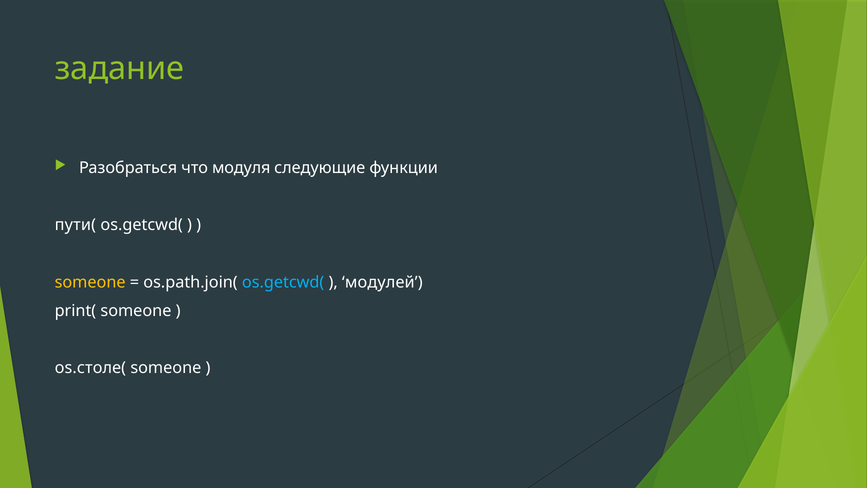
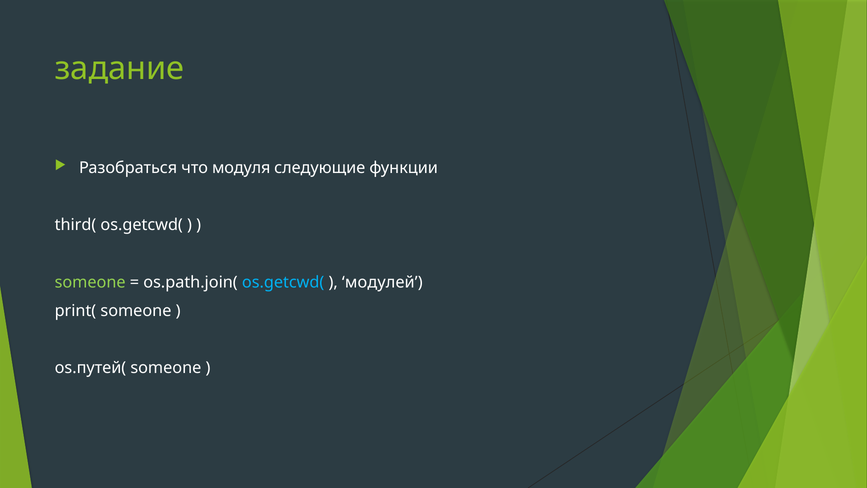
пути(: пути( -> third(
someone at (90, 282) colour: yellow -> light green
os.столе(: os.столе( -> os.путей(
